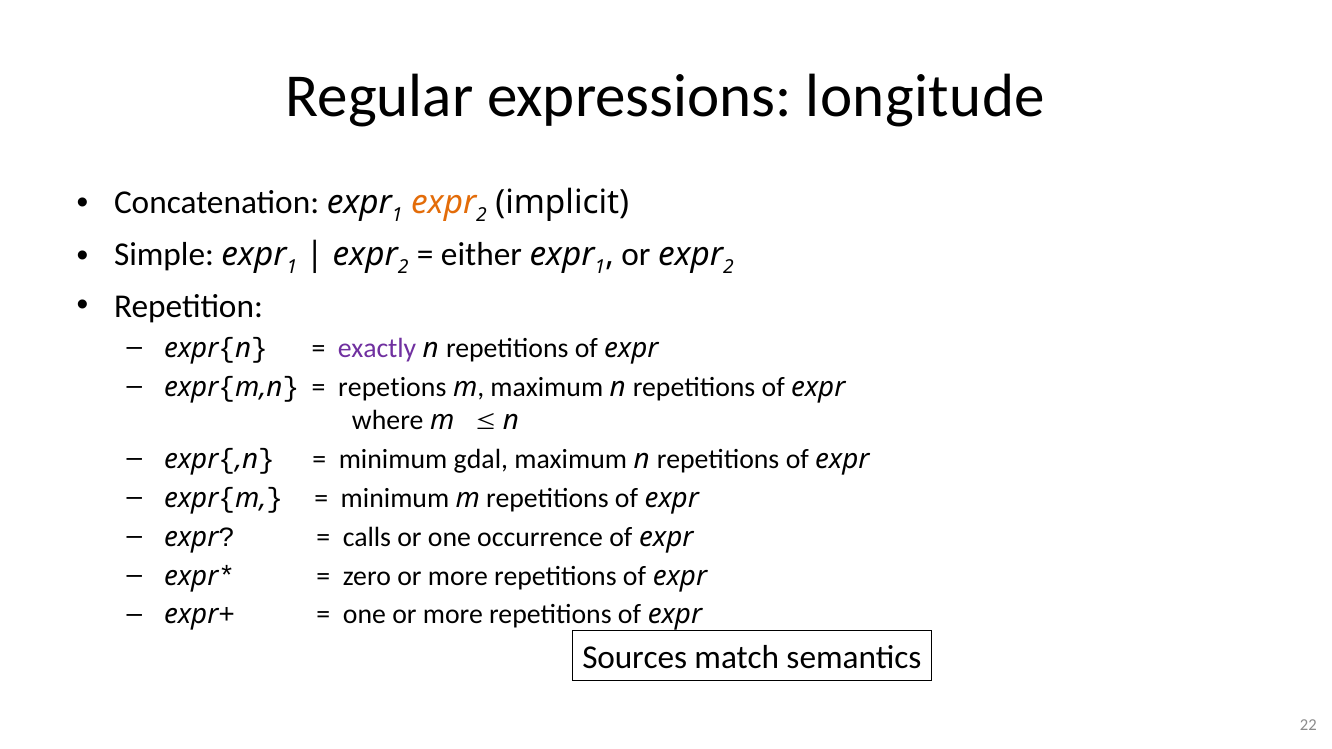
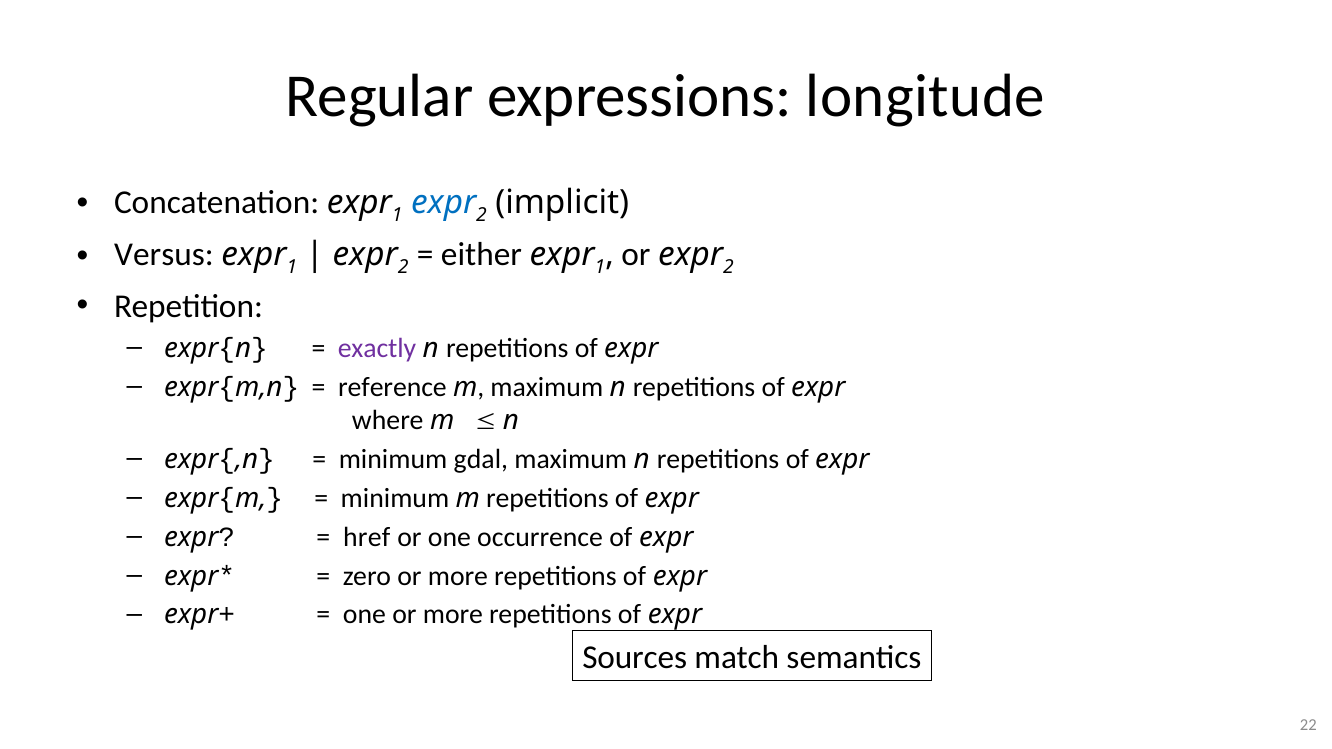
expr at (444, 202) colour: orange -> blue
Simple: Simple -> Versus
repetions: repetions -> reference
calls: calls -> href
